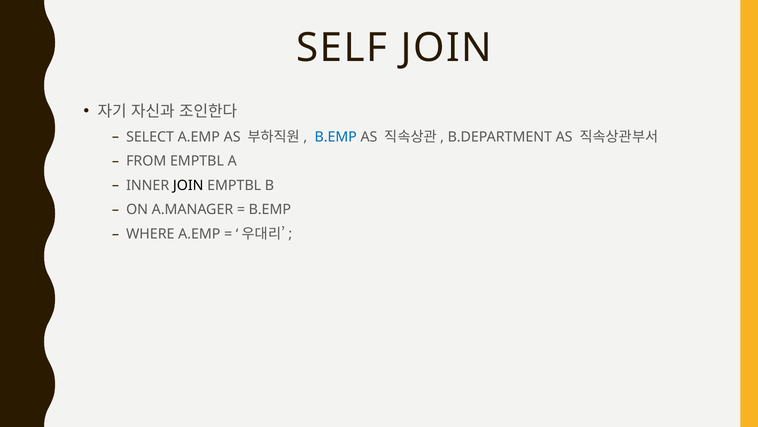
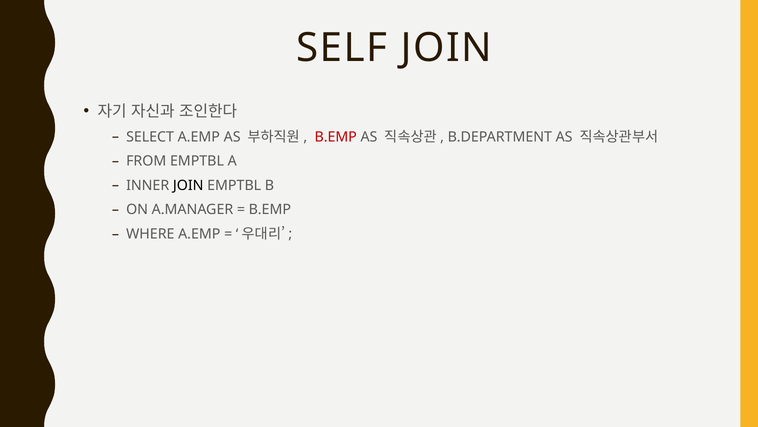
B.EMP at (336, 137) colour: blue -> red
